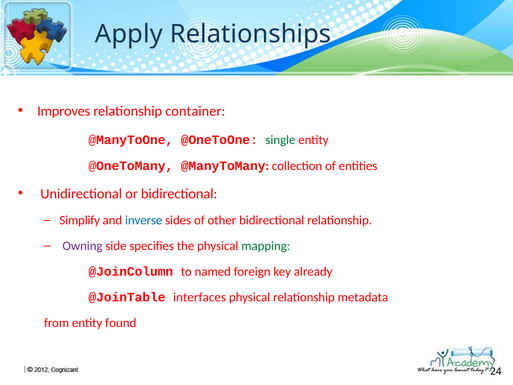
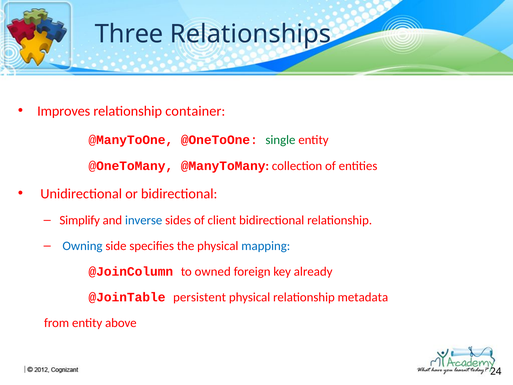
Apply: Apply -> Three
other: other -> client
Owning colour: purple -> blue
mapping colour: green -> blue
named: named -> owned
interfaces: interfaces -> persistent
found: found -> above
